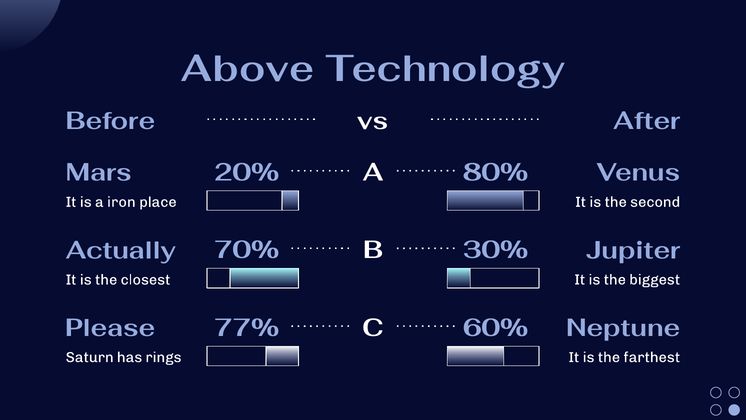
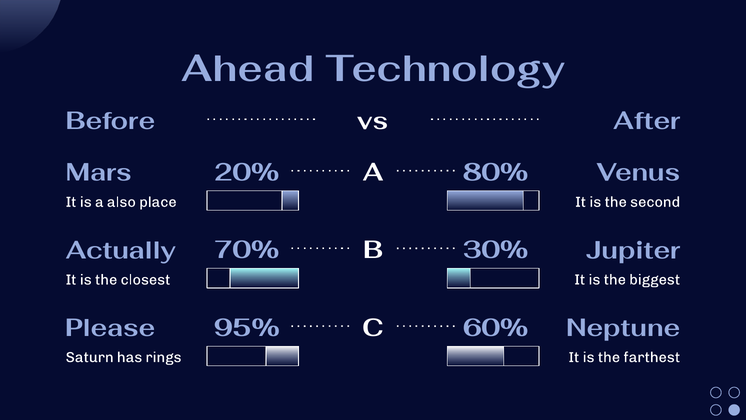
Above: Above -> Ahead
iron: iron -> also
77%: 77% -> 95%
